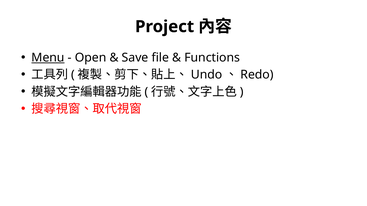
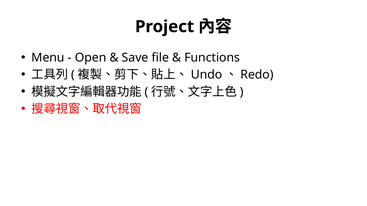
Menu underline: present -> none
